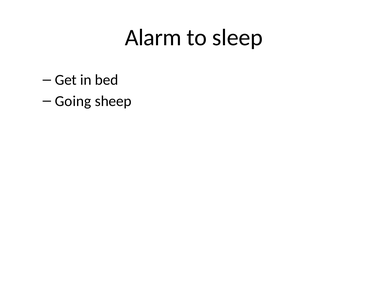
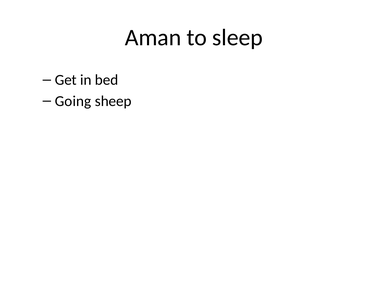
Alarm: Alarm -> Aman
